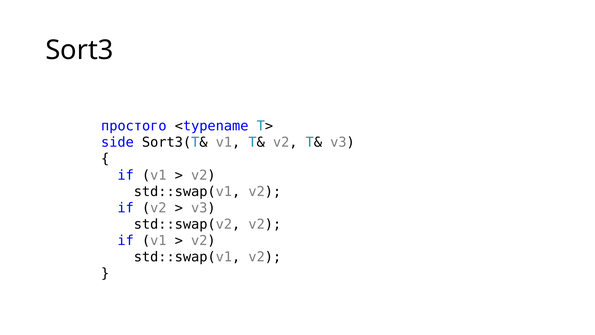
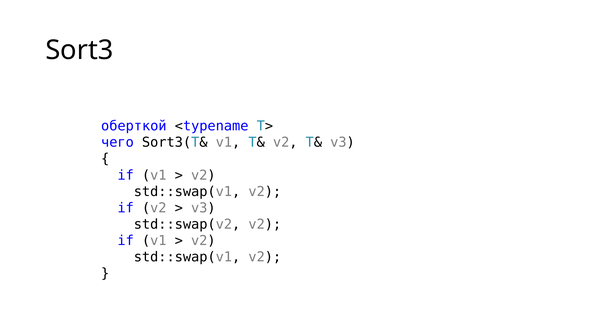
простого: простого -> оберткой
side: side -> чего
